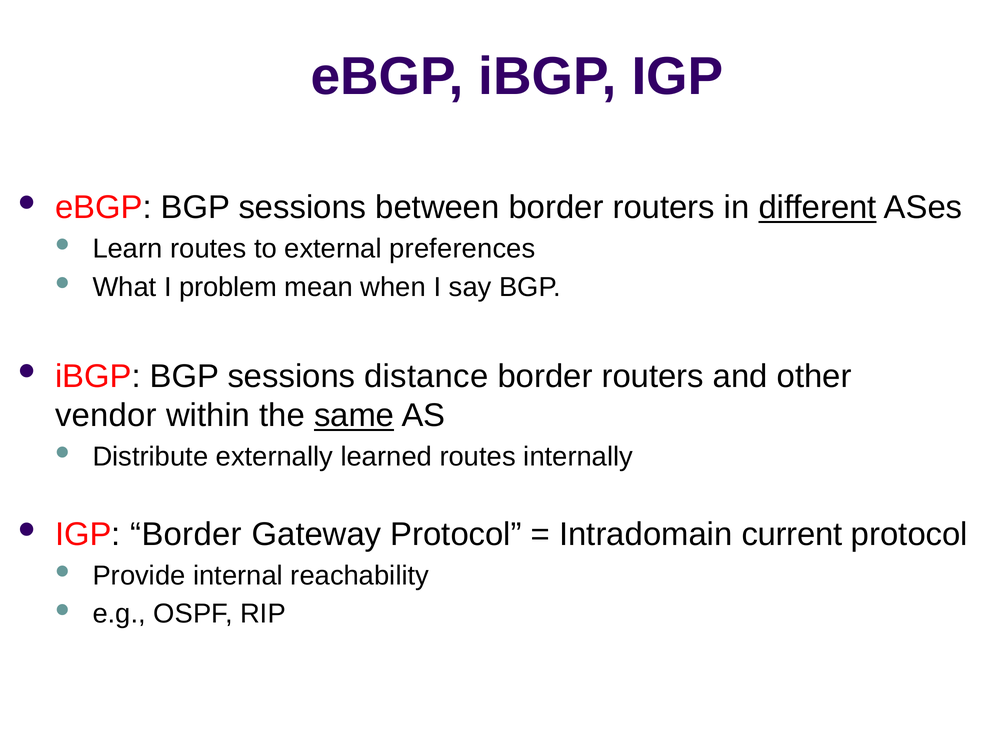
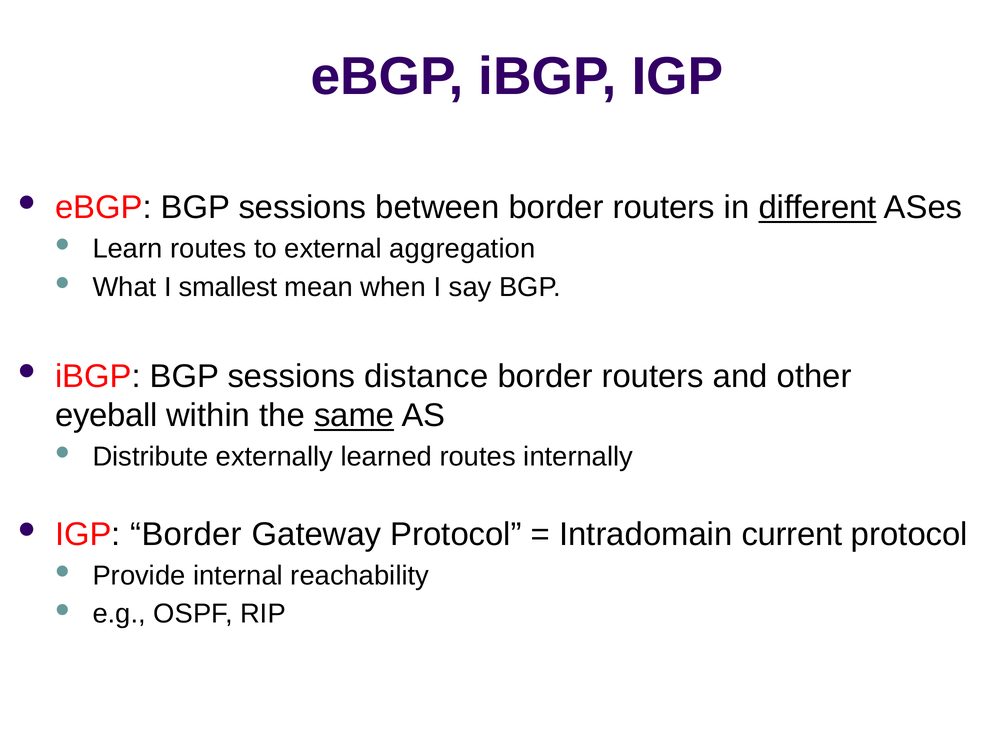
preferences: preferences -> aggregation
problem: problem -> smallest
vendor: vendor -> eyeball
